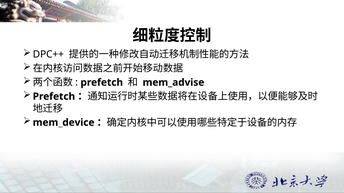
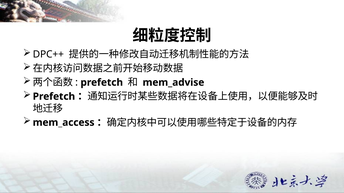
mem_device: mem_device -> mem_access
